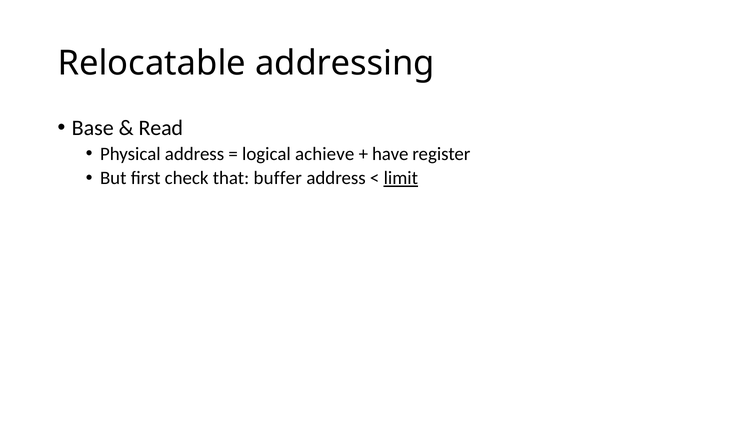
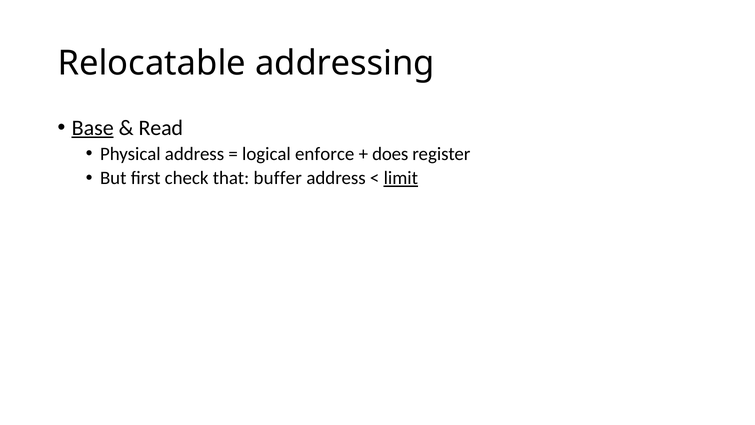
Base underline: none -> present
achieve: achieve -> enforce
have: have -> does
